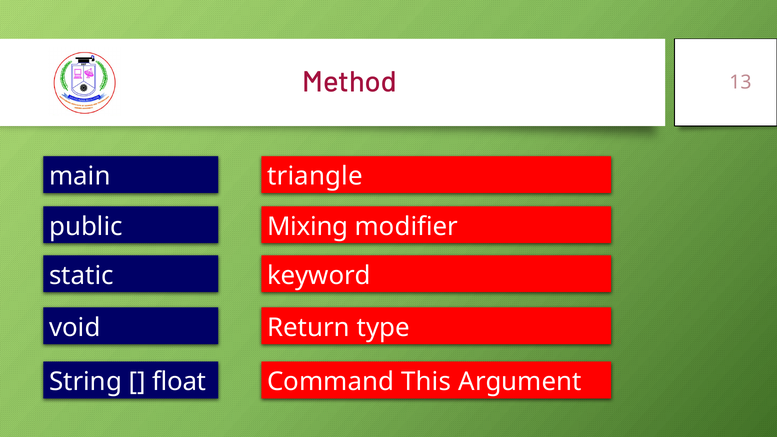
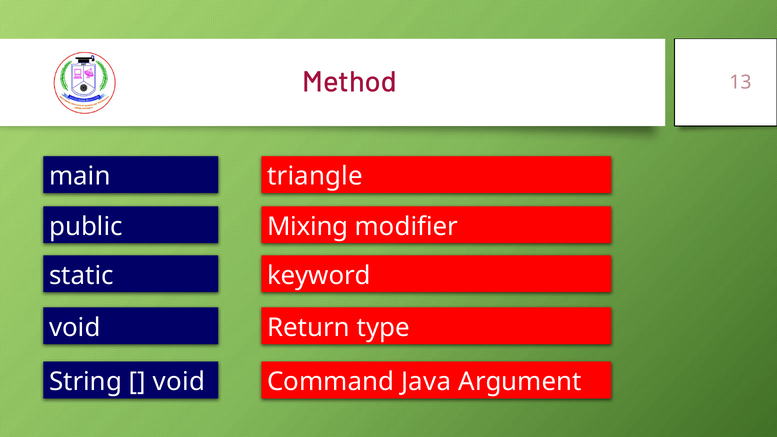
float at (179, 382): float -> void
This: This -> Java
